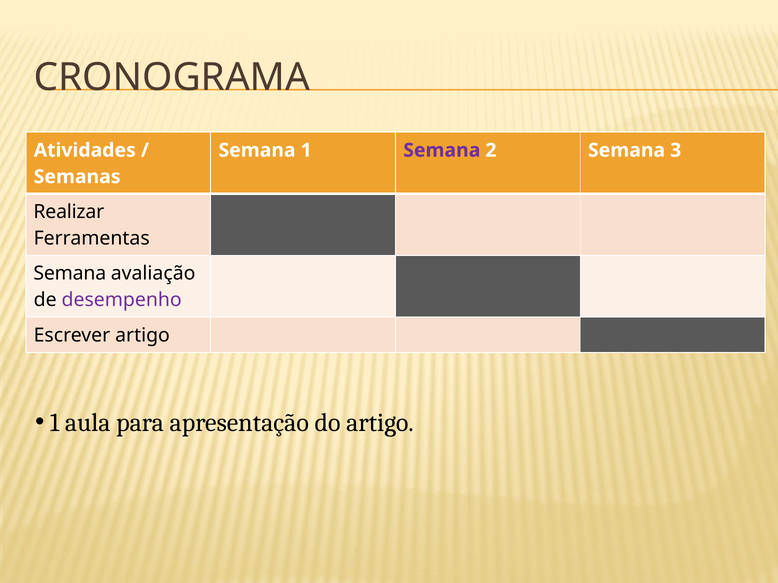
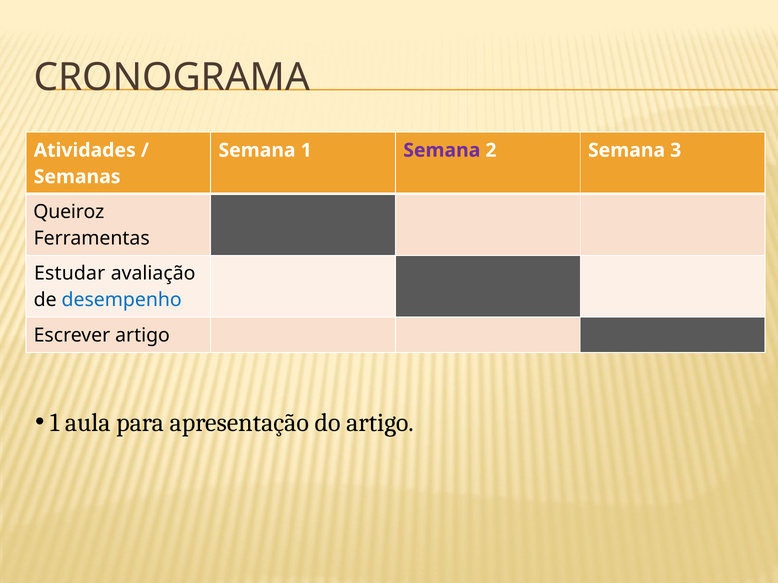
Realizar: Realizar -> Queiroz
Semana at (70, 274): Semana -> Estudar
desempenho colour: purple -> blue
